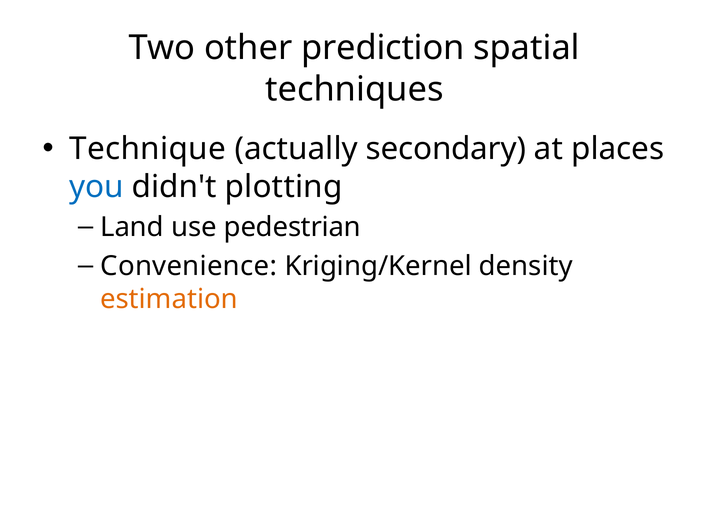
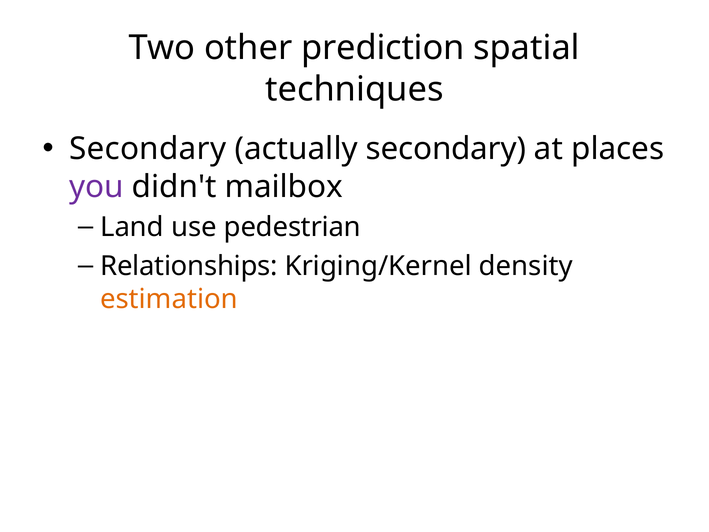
Technique at (148, 149): Technique -> Secondary
you colour: blue -> purple
plotting: plotting -> mailbox
Convenience: Convenience -> Relationships
